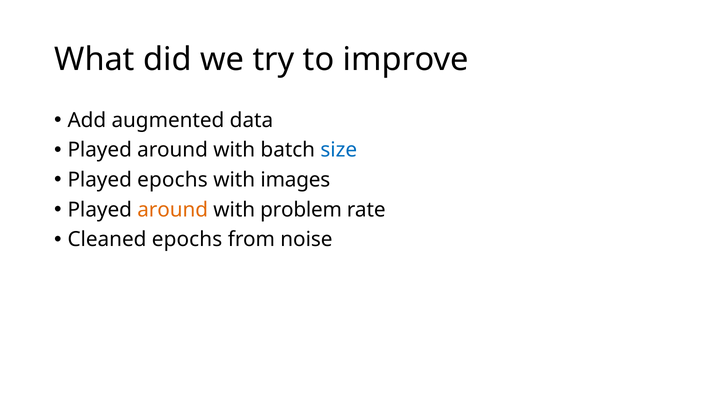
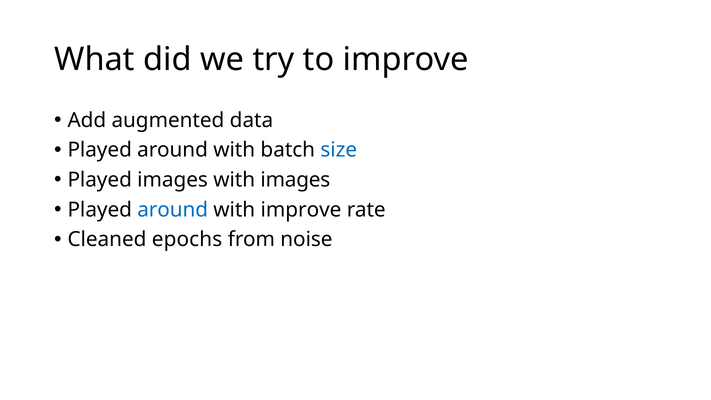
Played epochs: epochs -> images
around at (173, 210) colour: orange -> blue
with problem: problem -> improve
